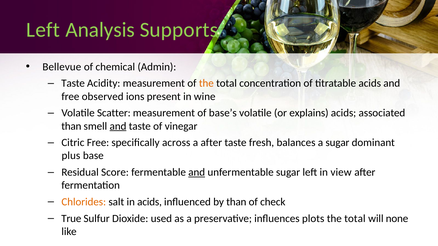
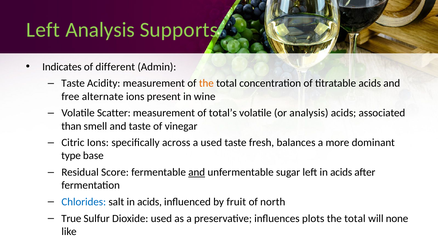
Bellevue: Bellevue -> Indicates
chemical: chemical -> different
observed: observed -> alternate
base’s: base’s -> total’s
or explains: explains -> analysis
and at (118, 126) underline: present -> none
Citric Free: Free -> Ions
a after: after -> used
a sugar: sugar -> more
plus: plus -> type
left in view: view -> acids
Chlorides colour: orange -> blue
by than: than -> fruit
check: check -> north
